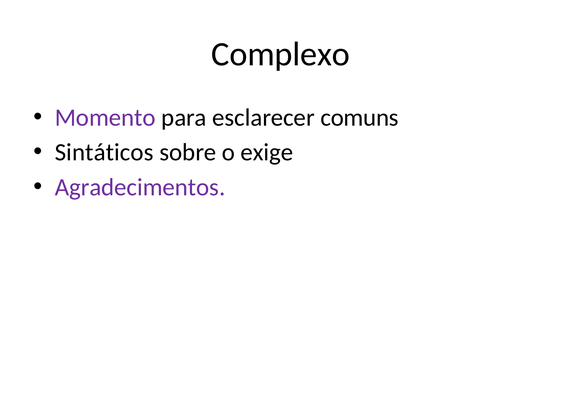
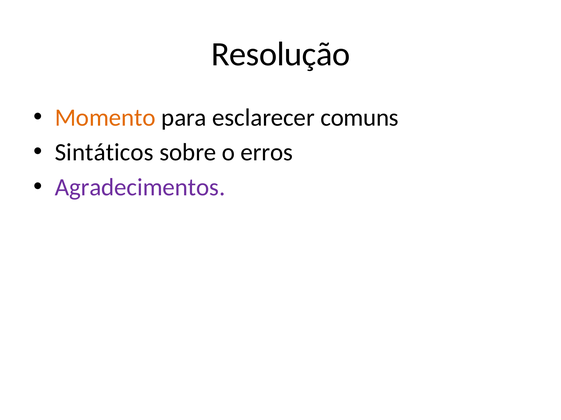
Complexo: Complexo -> Resolução
Momento colour: purple -> orange
exige: exige -> erros
